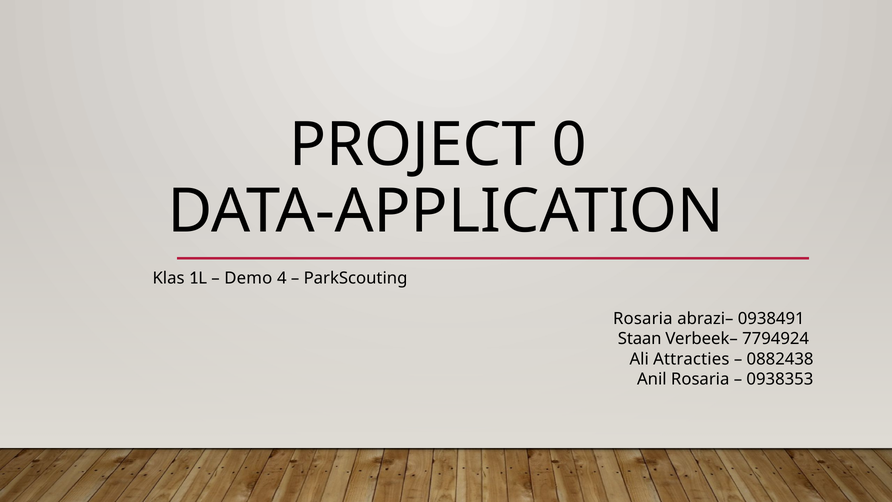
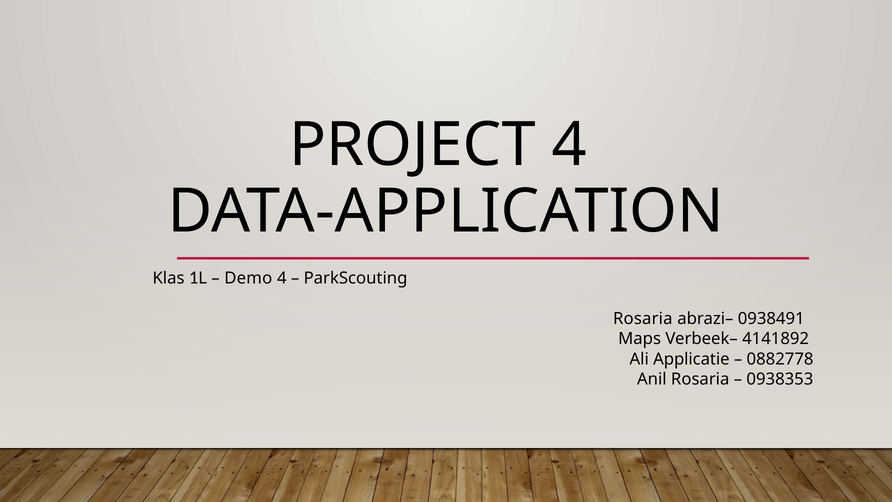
PROJECT 0: 0 -> 4
Staan: Staan -> Maps
7794924: 7794924 -> 4141892
Attracties: Attracties -> Applicatie
0882438: 0882438 -> 0882778
